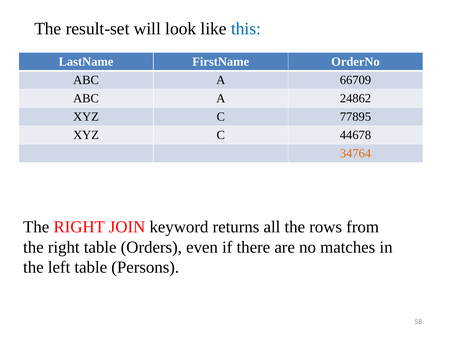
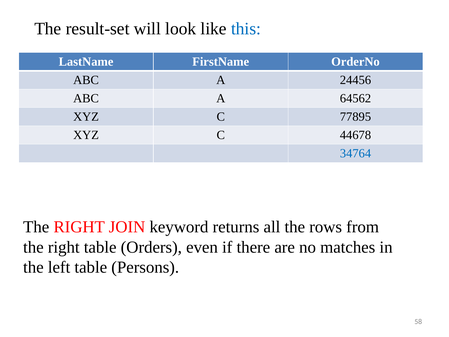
66709: 66709 -> 24456
24862: 24862 -> 64562
34764 colour: orange -> blue
